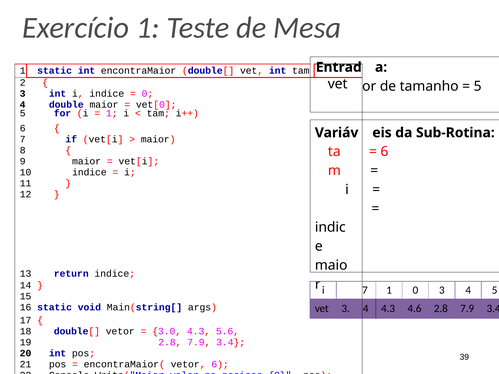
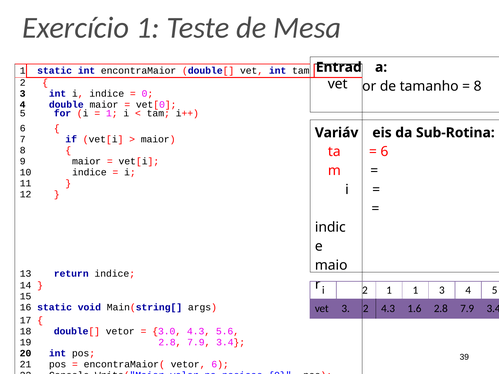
5 at (478, 86): 5 -> 8
i 7: 7 -> 2
1 0: 0 -> 1
vet 3 4: 4 -> 2
4.6: 4.6 -> 1.6
